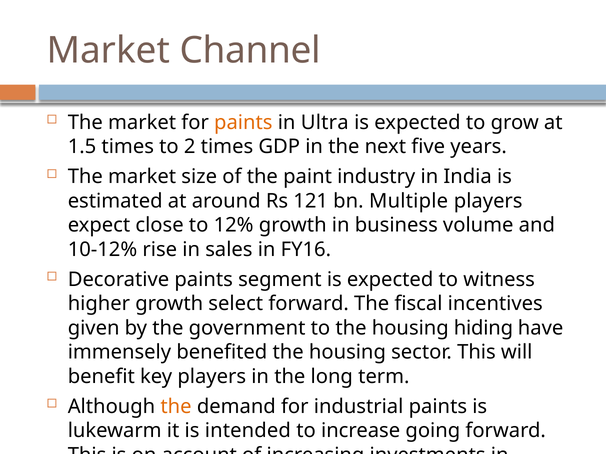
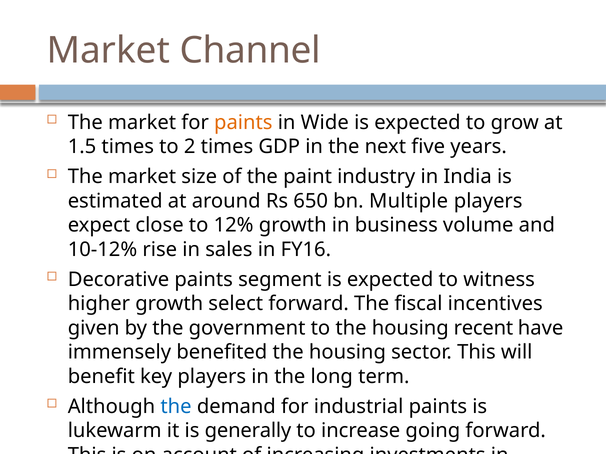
Ultra: Ultra -> Wide
121: 121 -> 650
hiding: hiding -> recent
the at (176, 407) colour: orange -> blue
intended: intended -> generally
